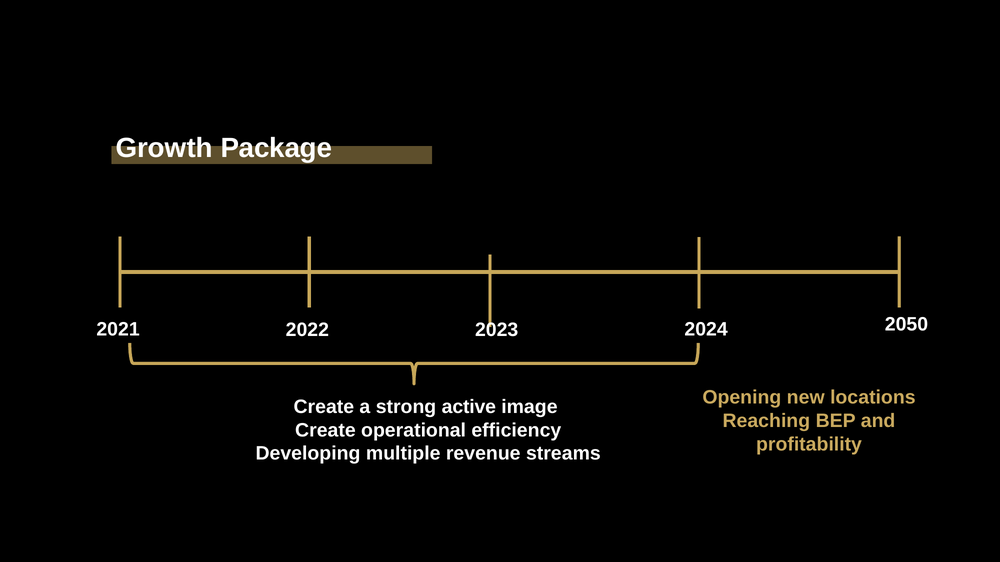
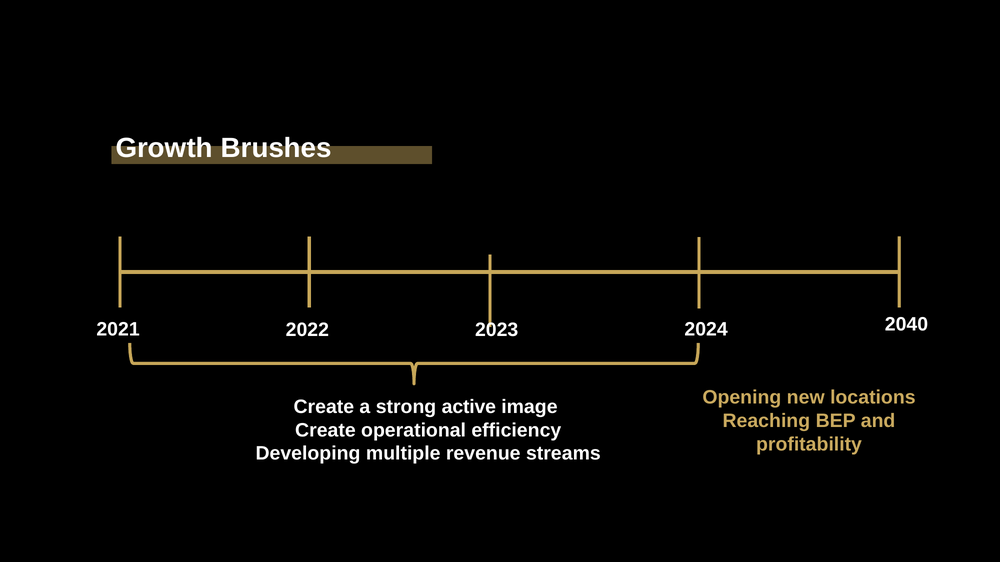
Package: Package -> Brushes
2050: 2050 -> 2040
